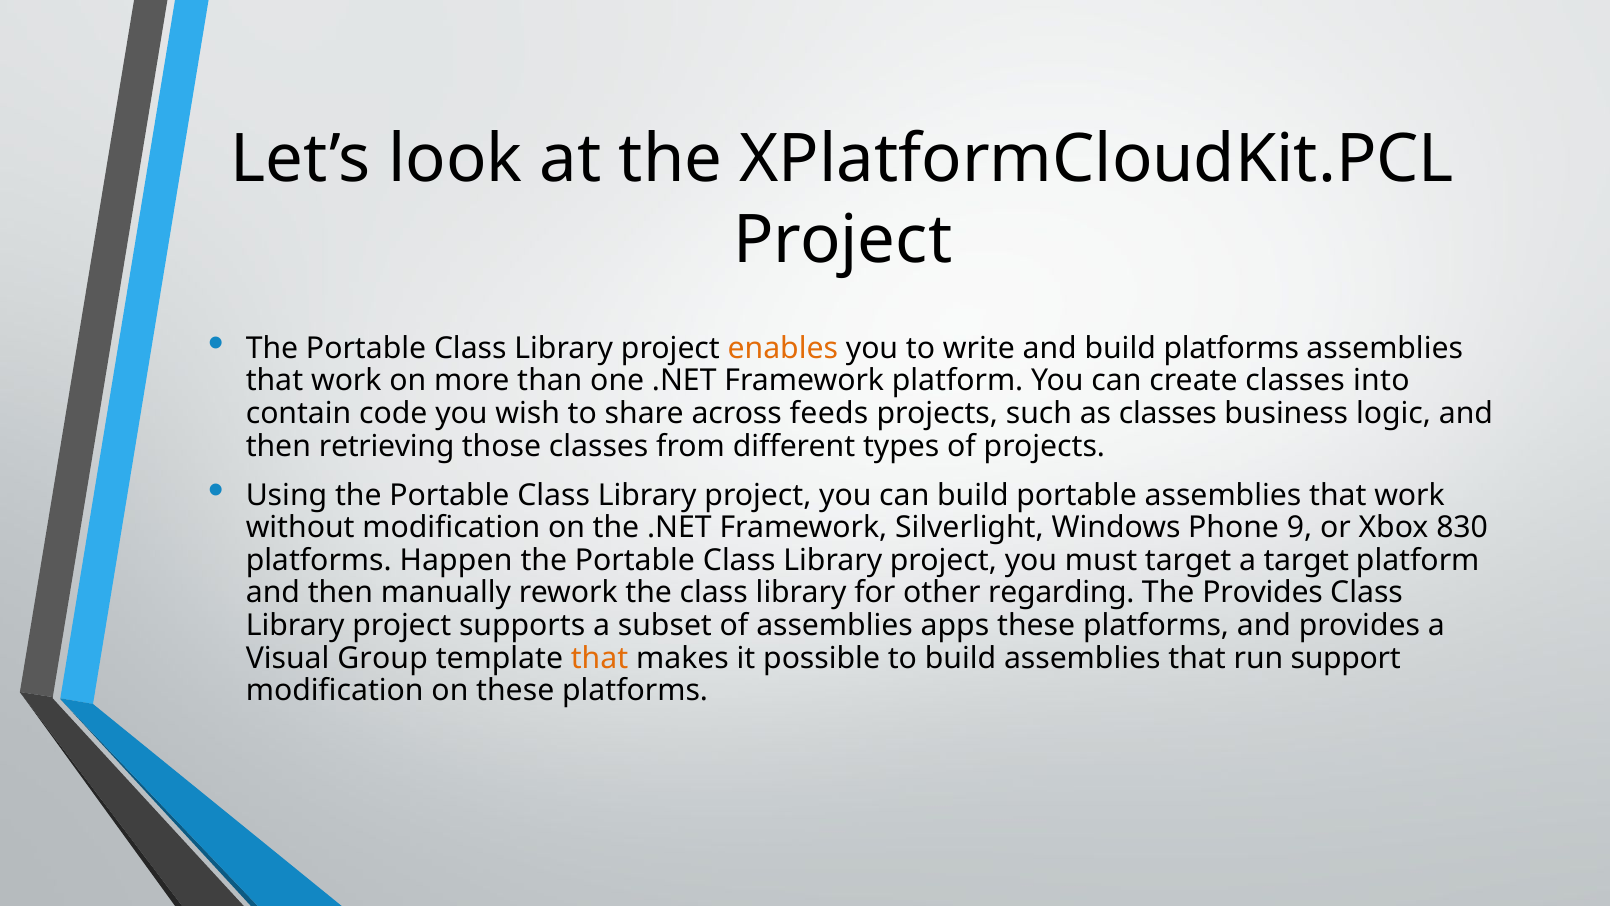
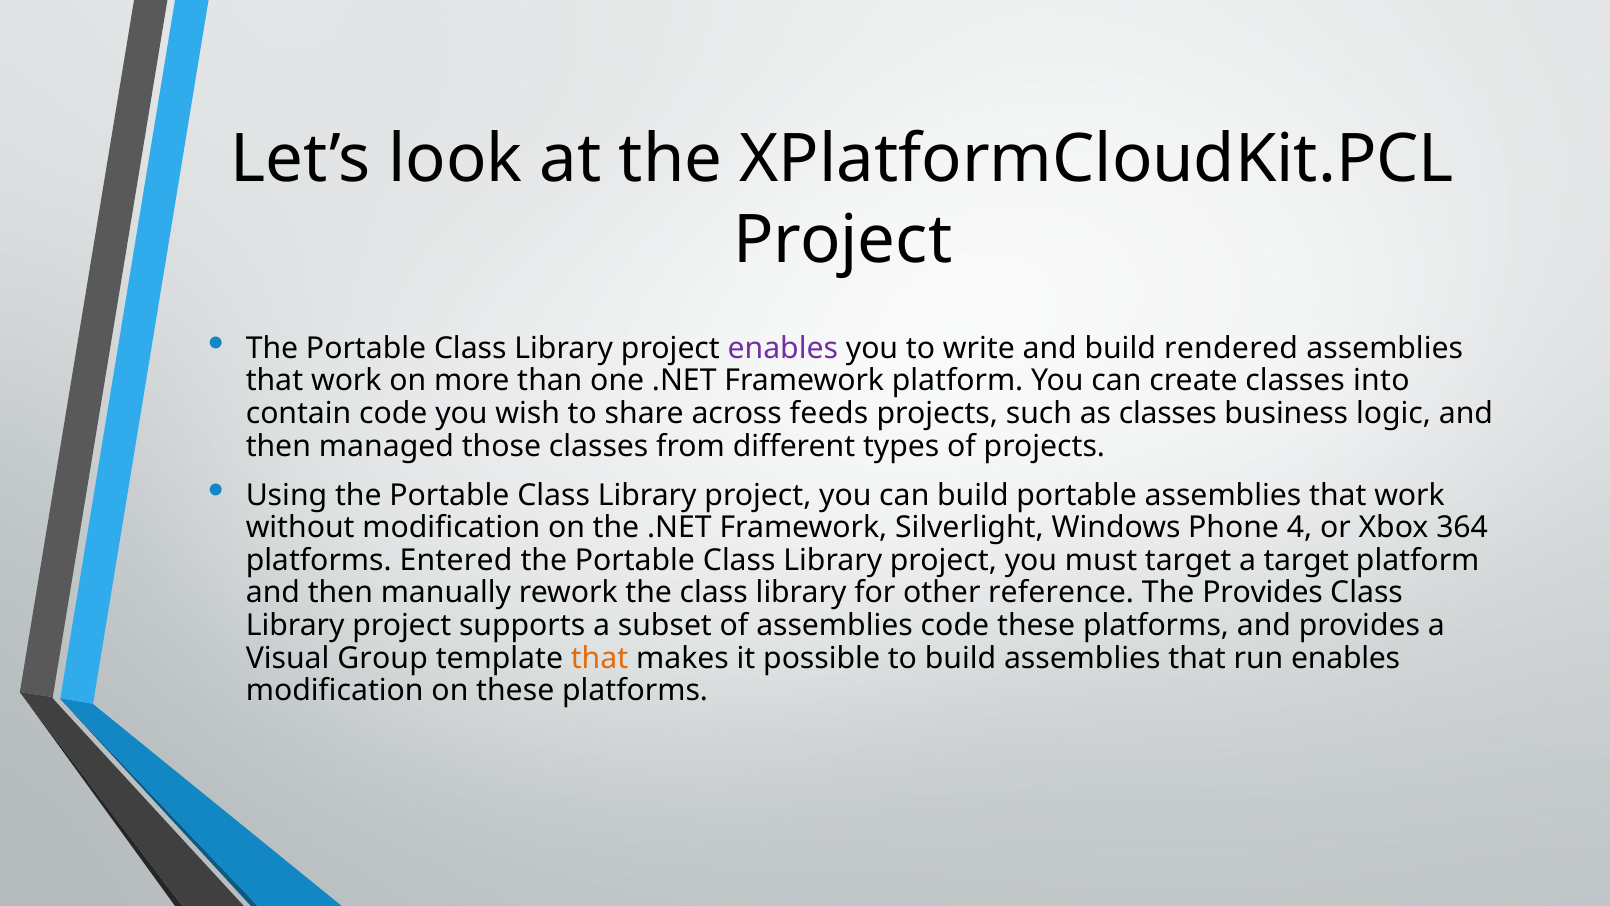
enables at (783, 348) colour: orange -> purple
build platforms: platforms -> rendered
retrieving: retrieving -> managed
9: 9 -> 4
830: 830 -> 364
Happen: Happen -> Entered
regarding: regarding -> reference
assemblies apps: apps -> code
run support: support -> enables
